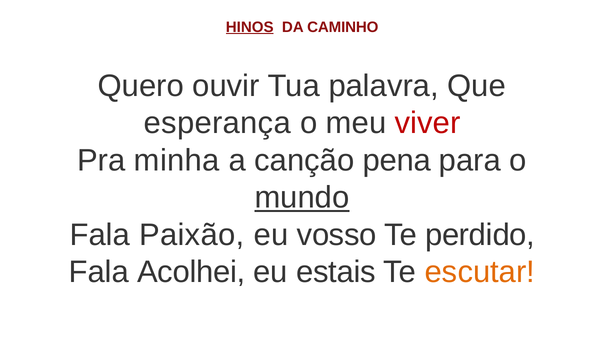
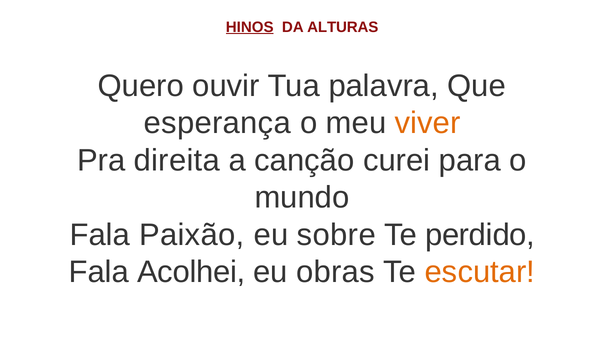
CAMINHO: CAMINHO -> ALTURAS
viver colour: red -> orange
minha: minha -> direita
pena: pena -> curei
mundo underline: present -> none
vosso: vosso -> sobre
estais: estais -> obras
